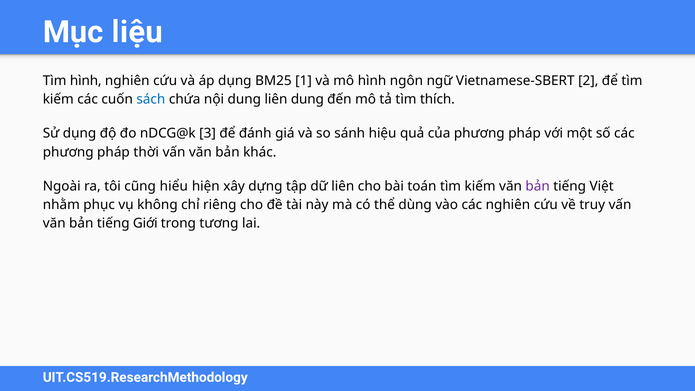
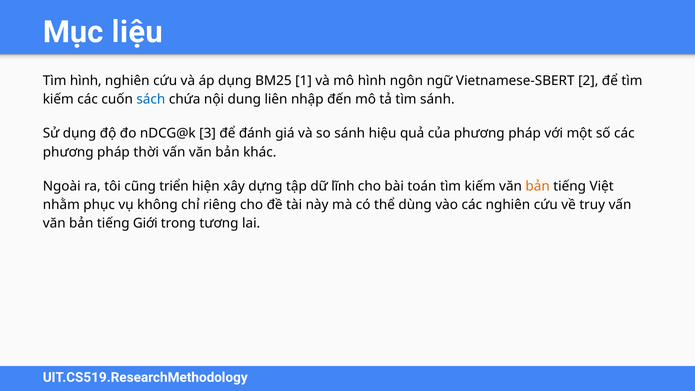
liên dung: dung -> nhập
tìm thích: thích -> sánh
hiểu: hiểu -> triển
dữ liên: liên -> lĩnh
bản at (538, 186) colour: purple -> orange
